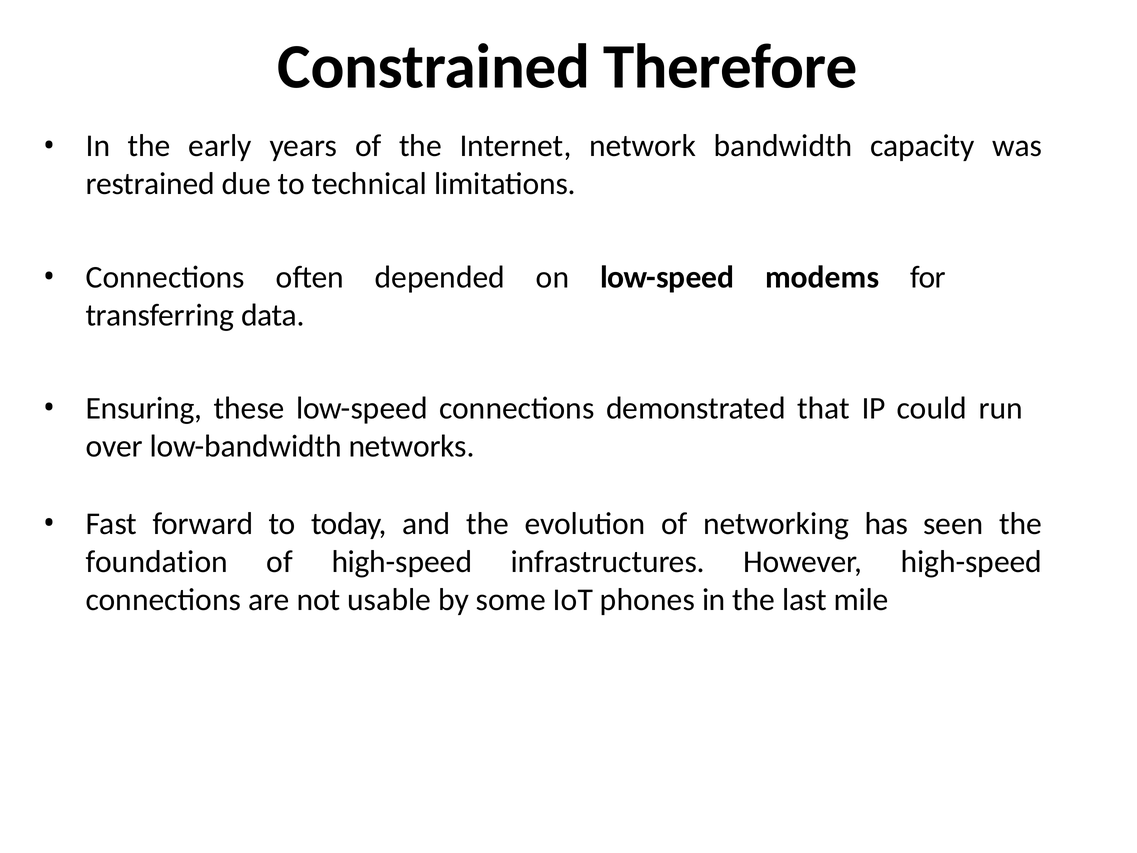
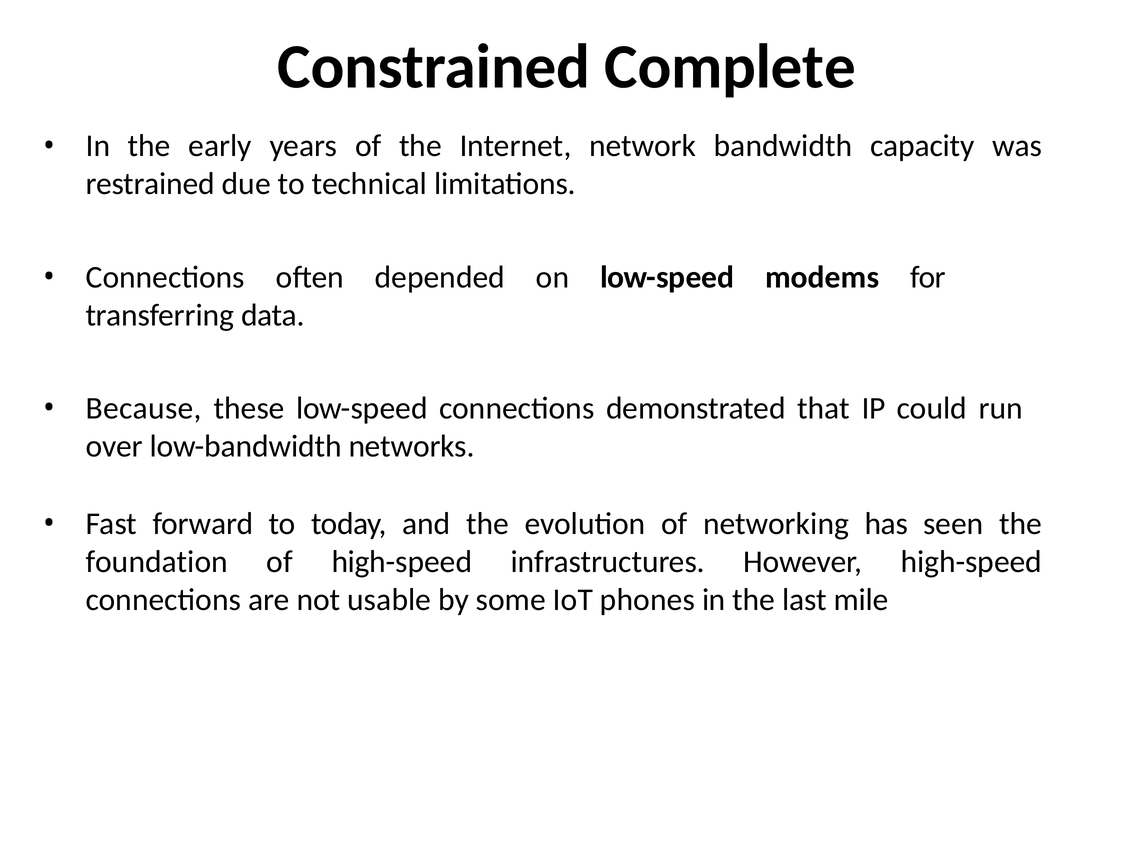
Therefore: Therefore -> Complete
Ensuring: Ensuring -> Because
